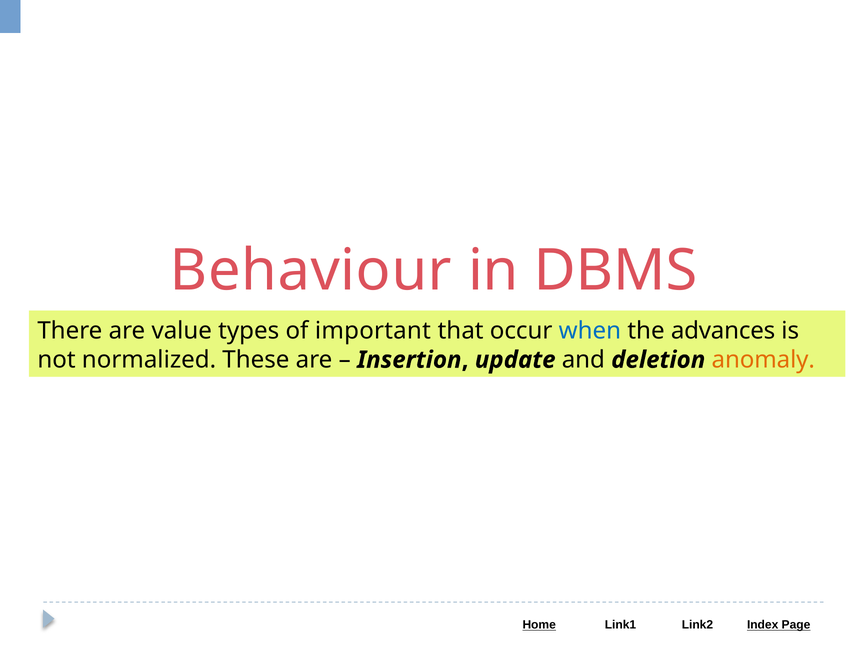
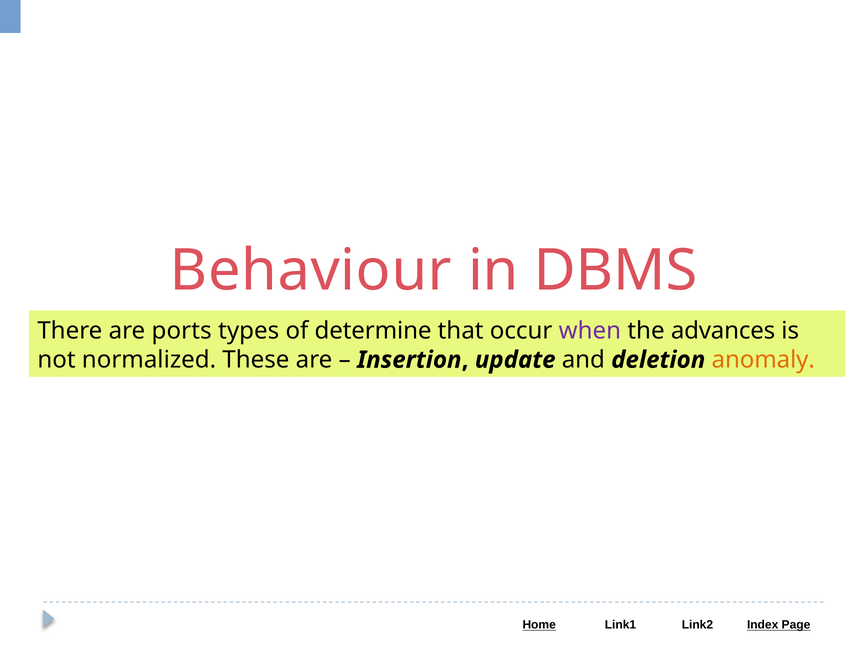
value: value -> ports
important: important -> determine
when colour: blue -> purple
